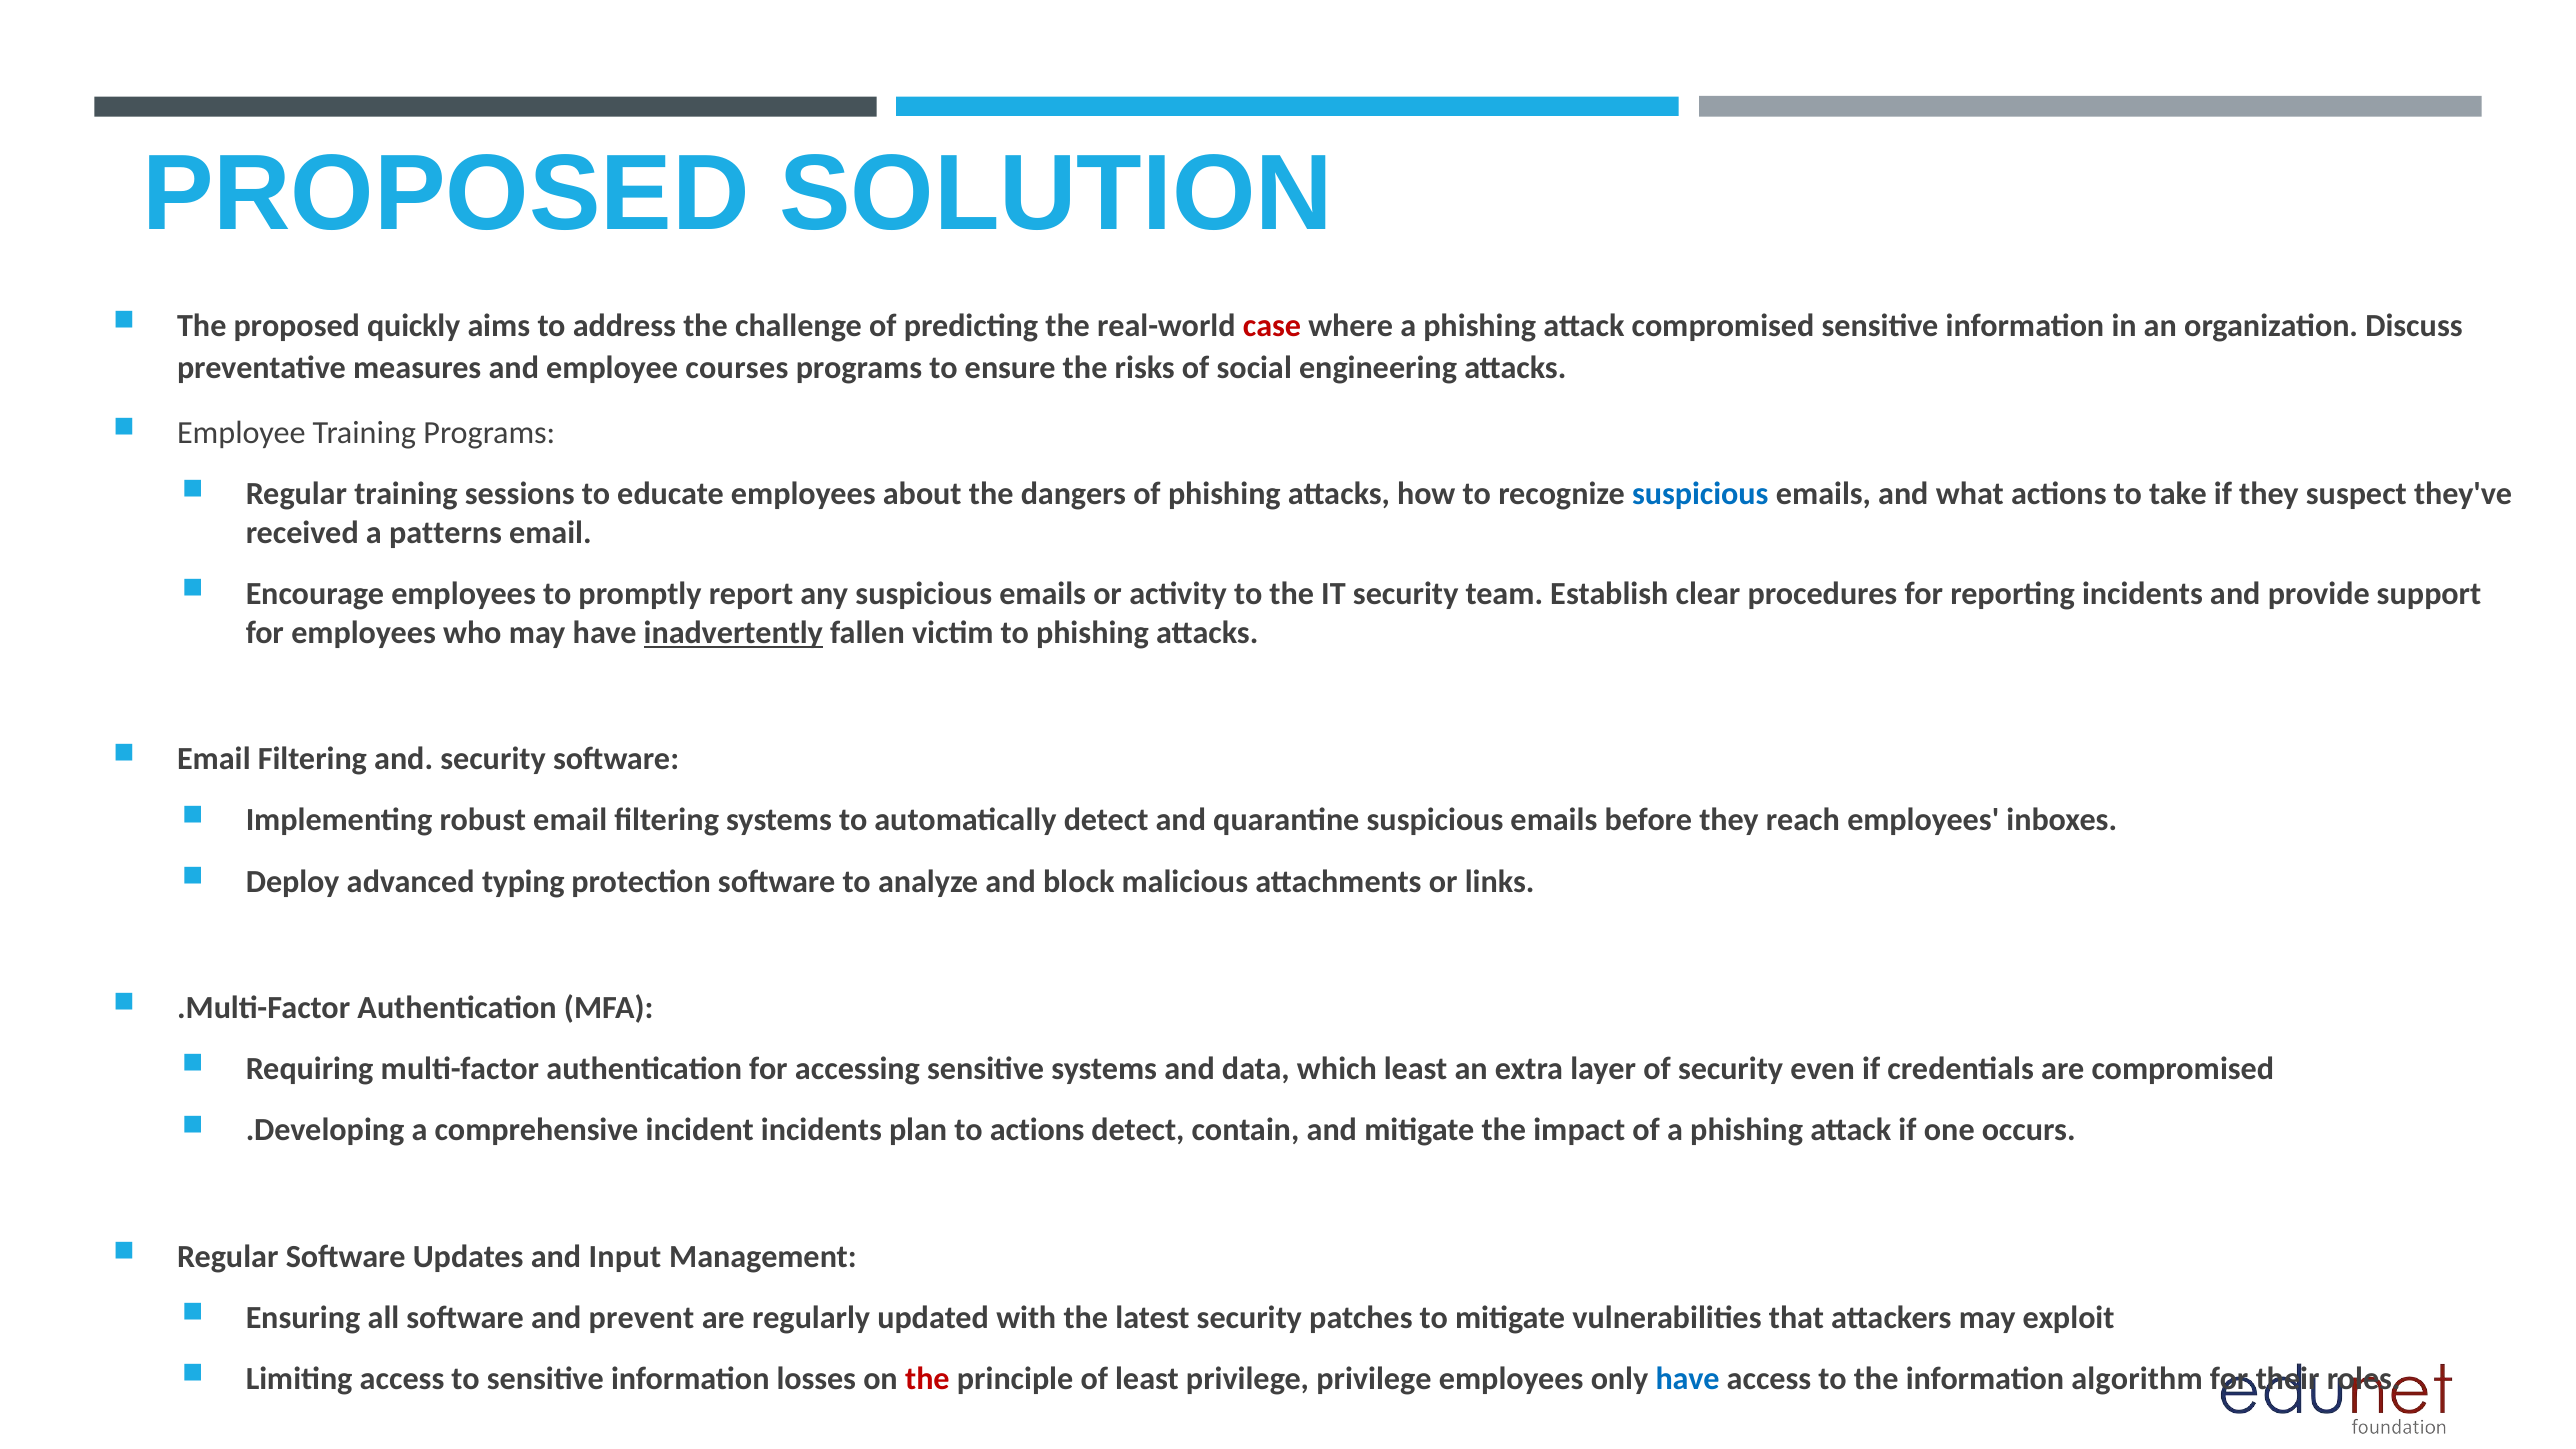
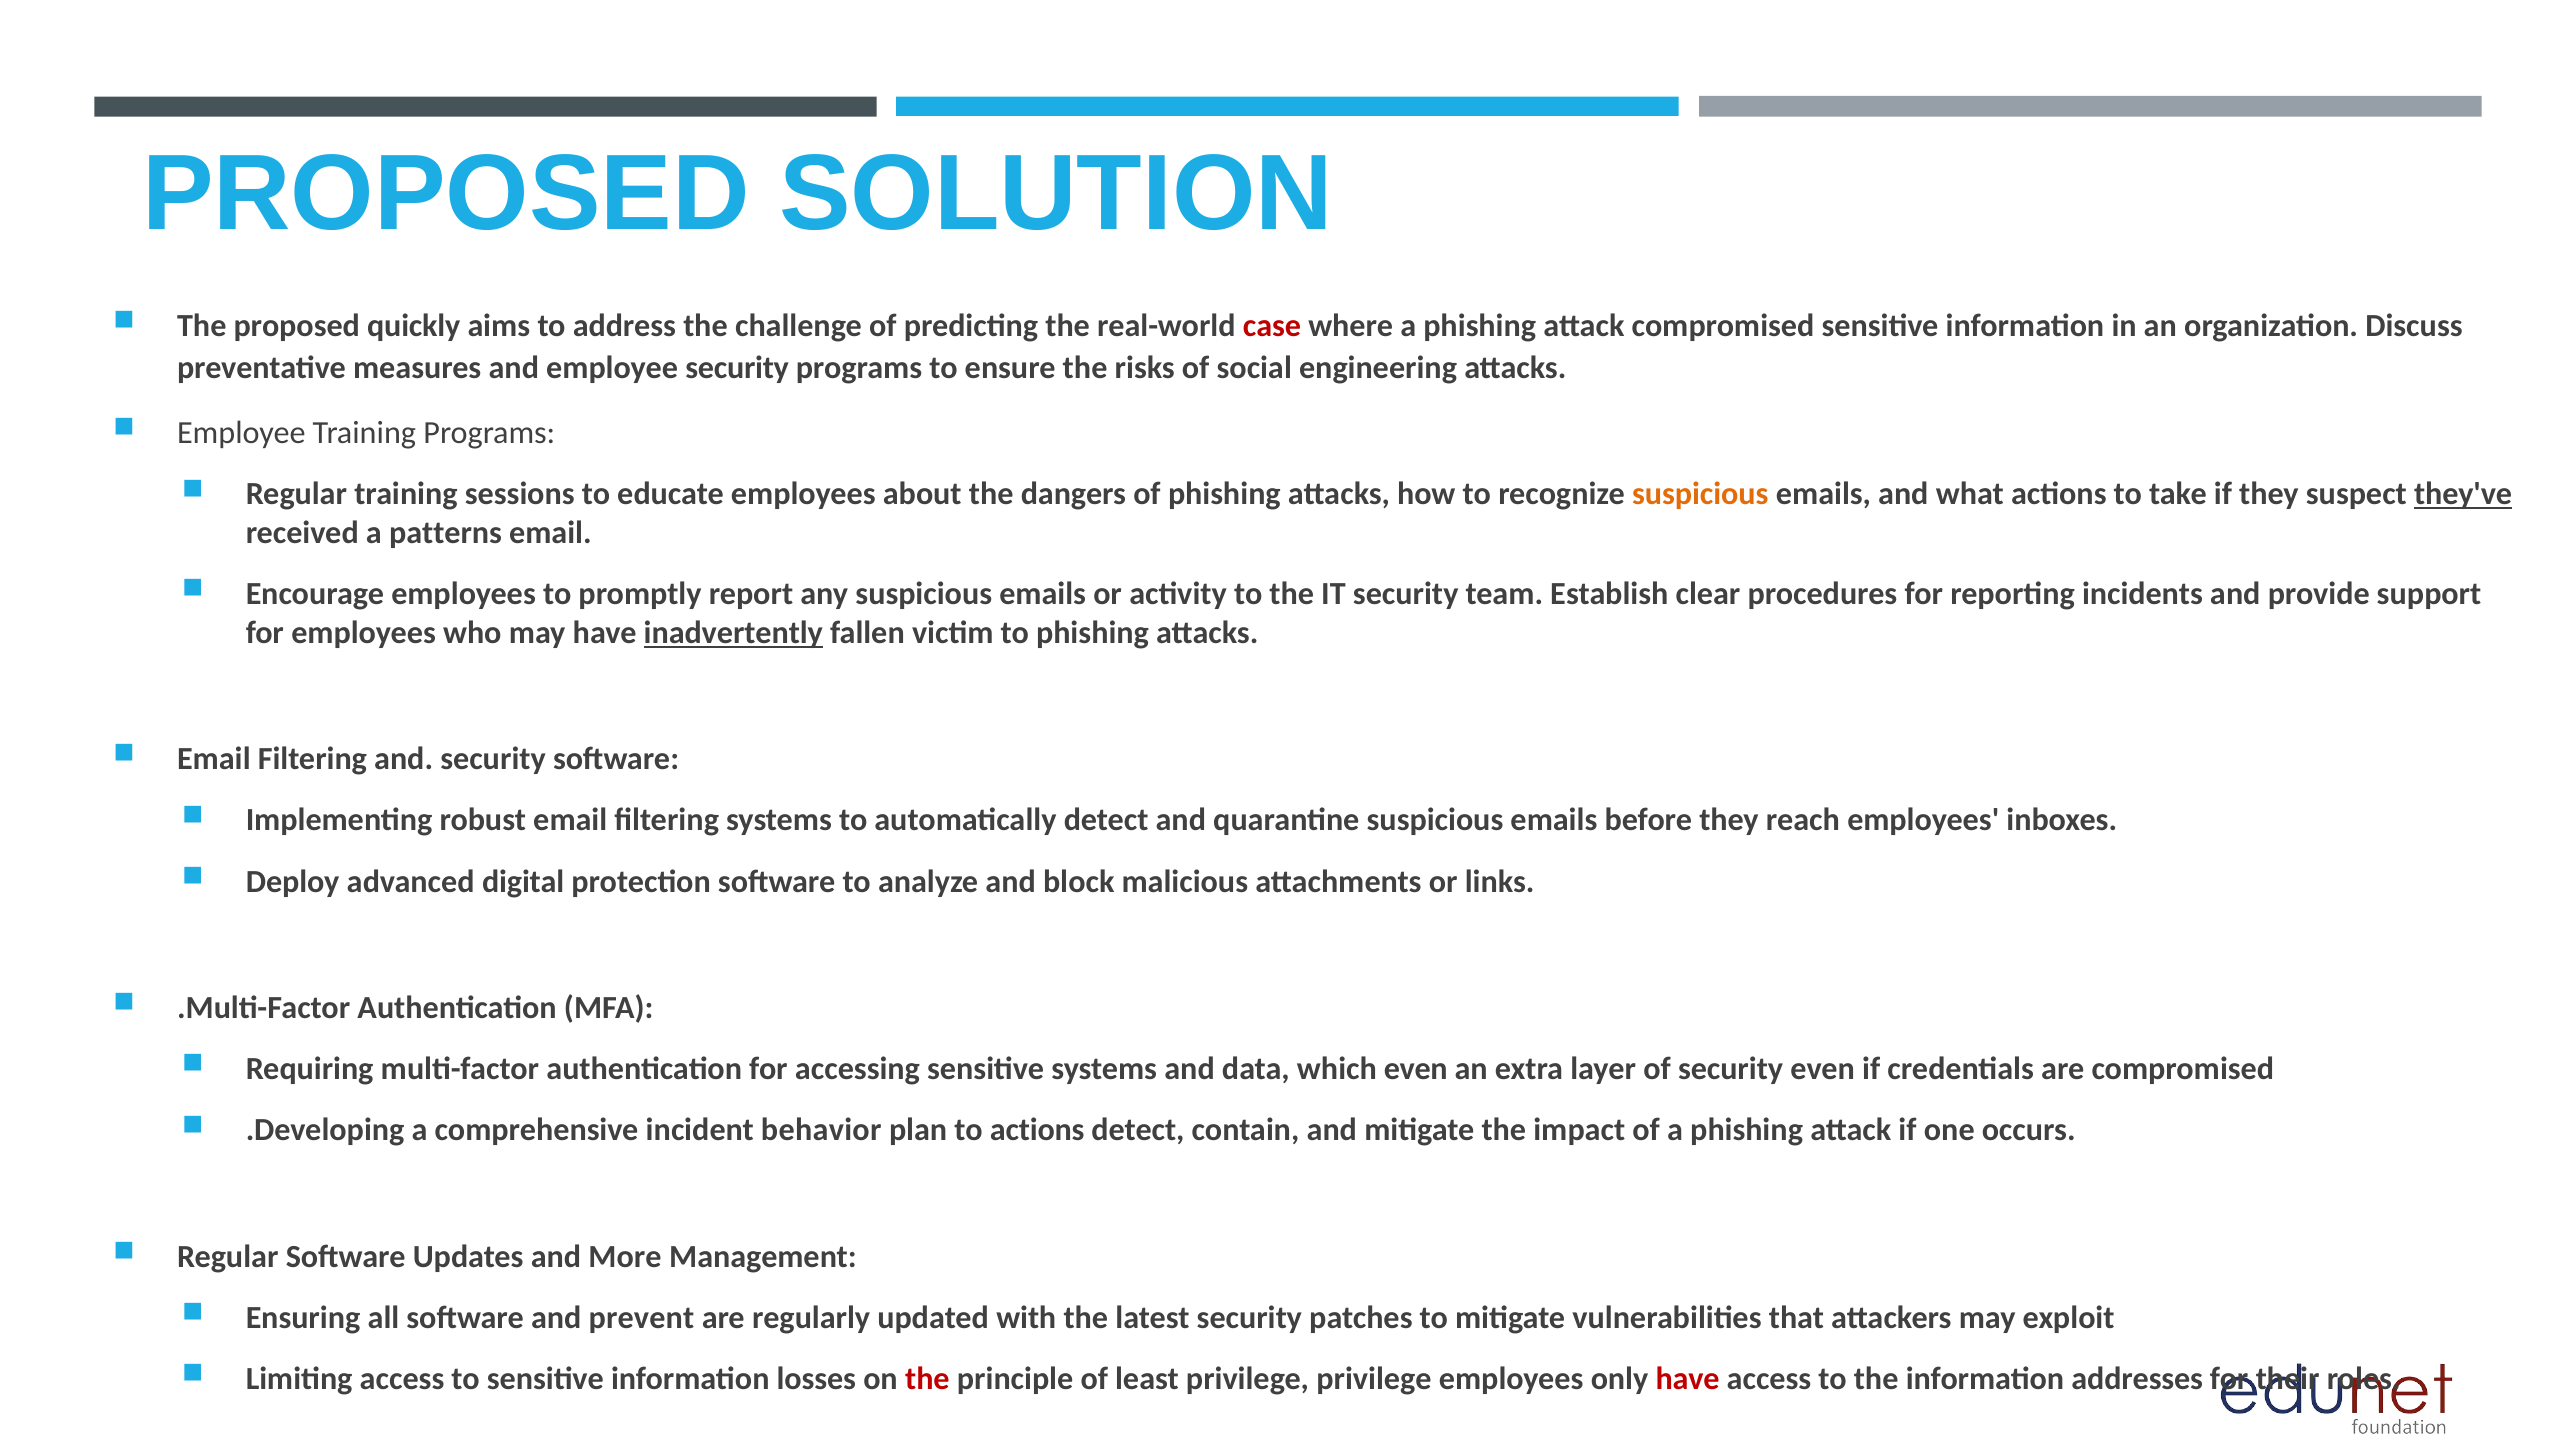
employee courses: courses -> security
suspicious at (1700, 494) colour: blue -> orange
they've underline: none -> present
typing: typing -> digital
which least: least -> even
incident incidents: incidents -> behavior
Input: Input -> More
have at (1688, 1379) colour: blue -> red
algorithm: algorithm -> addresses
